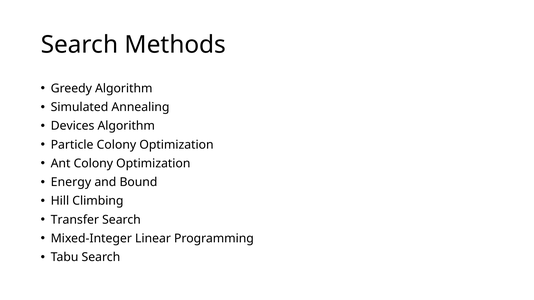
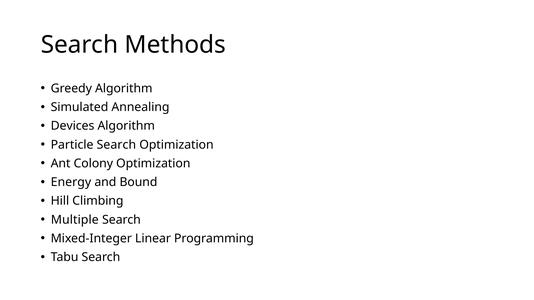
Particle Colony: Colony -> Search
Transfer: Transfer -> Multiple
